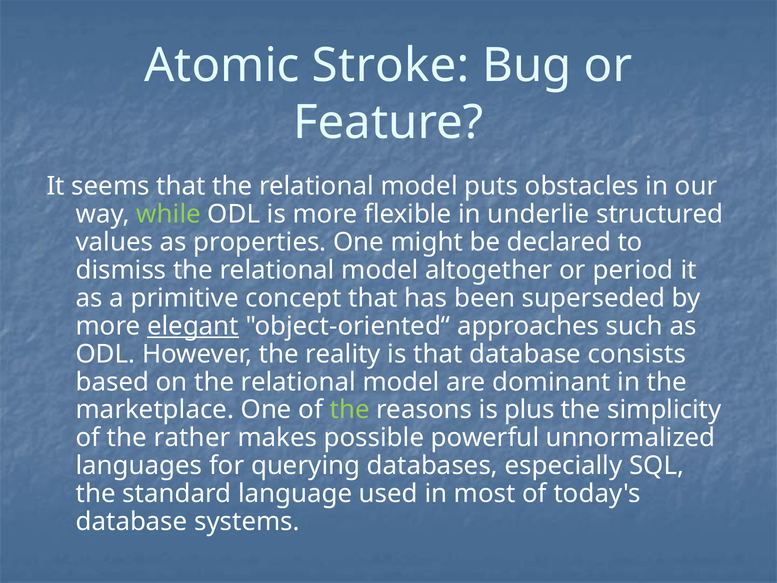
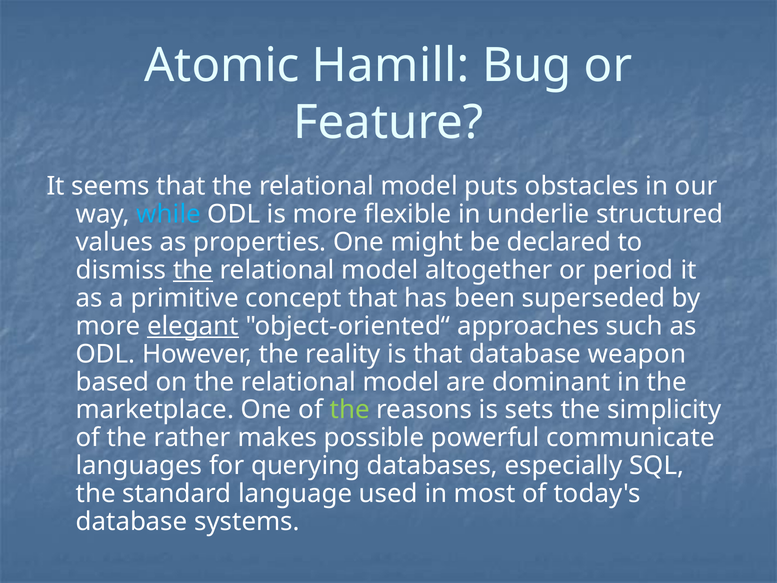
Stroke: Stroke -> Hamill
while colour: light green -> light blue
the at (193, 270) underline: none -> present
consists: consists -> weapon
plus: plus -> sets
unnormalized: unnormalized -> communicate
